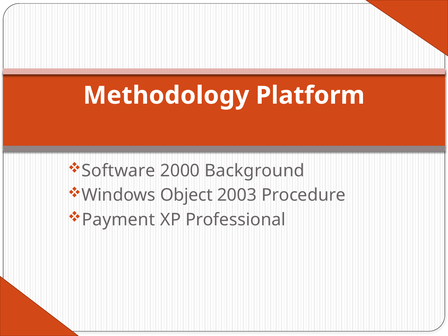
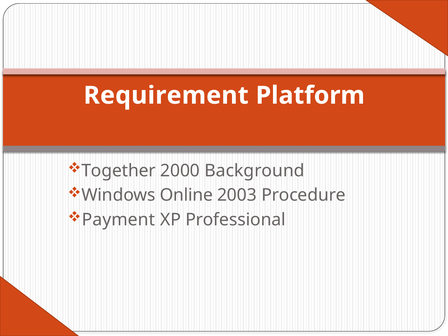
Methodology: Methodology -> Requirement
Software: Software -> Together
Object: Object -> Online
